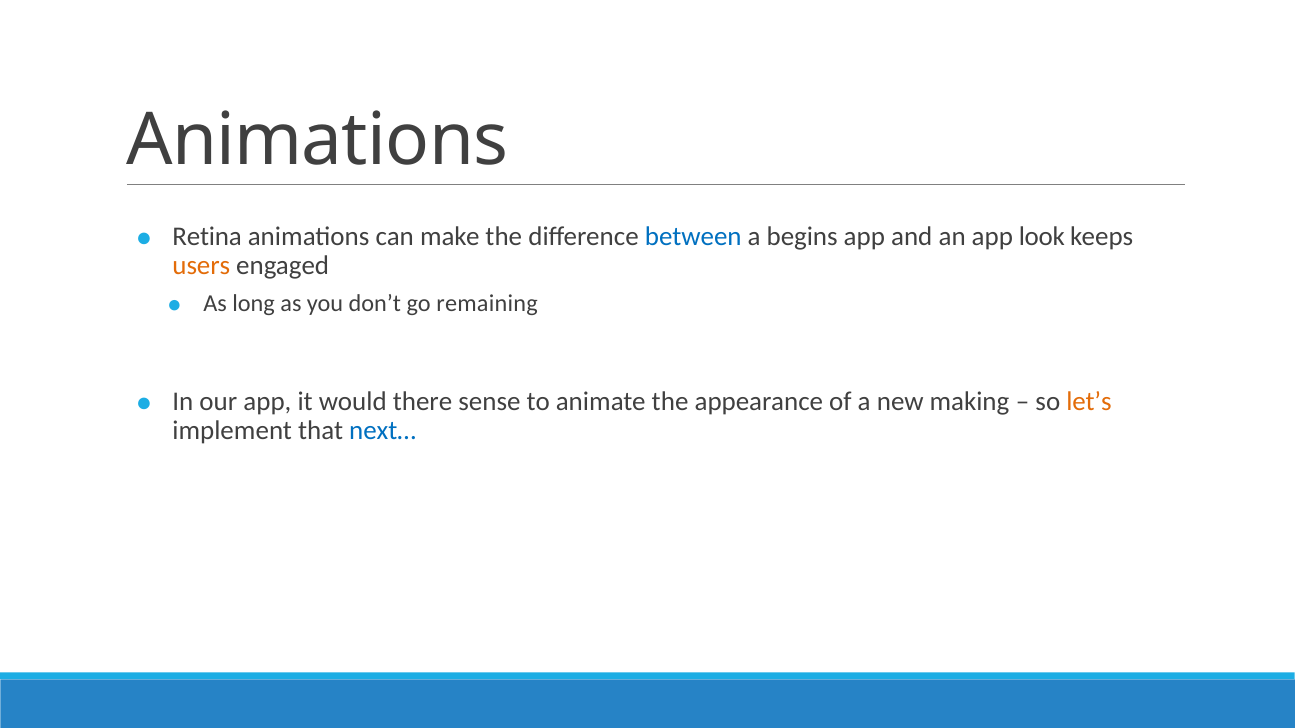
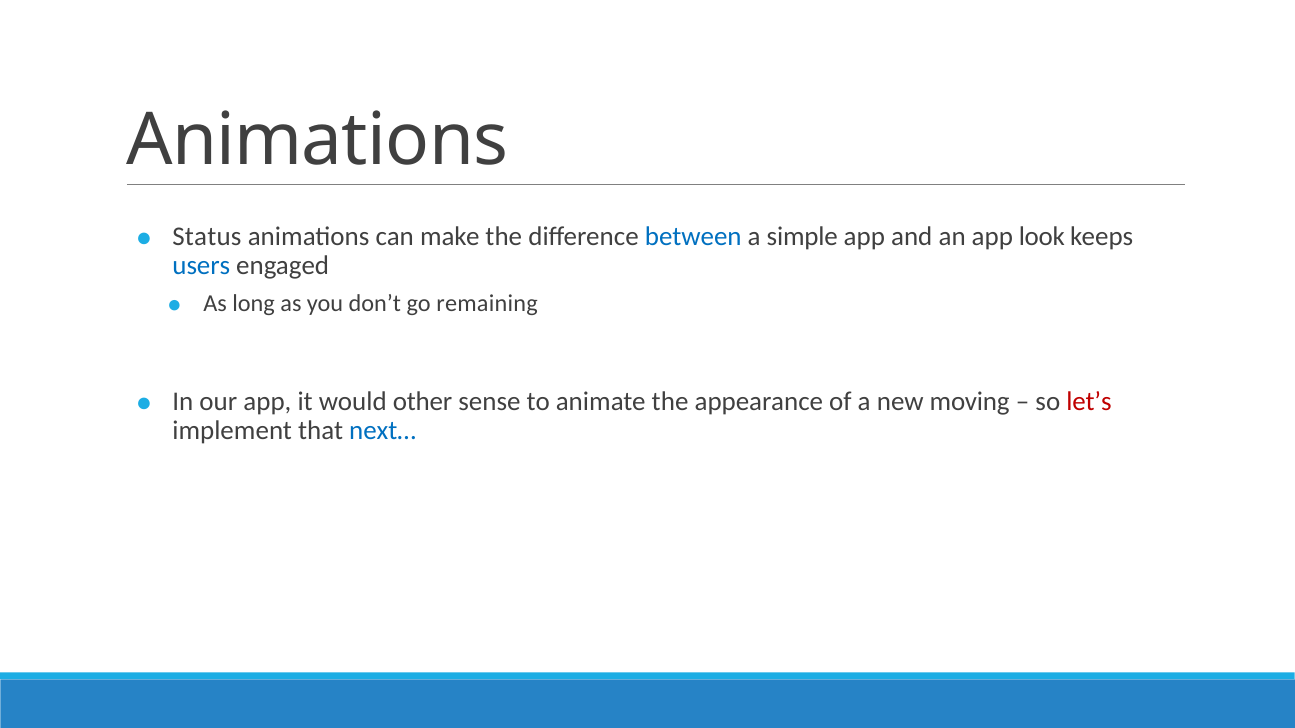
Retina: Retina -> Status
begins: begins -> simple
users colour: orange -> blue
there: there -> other
making: making -> moving
let’s colour: orange -> red
